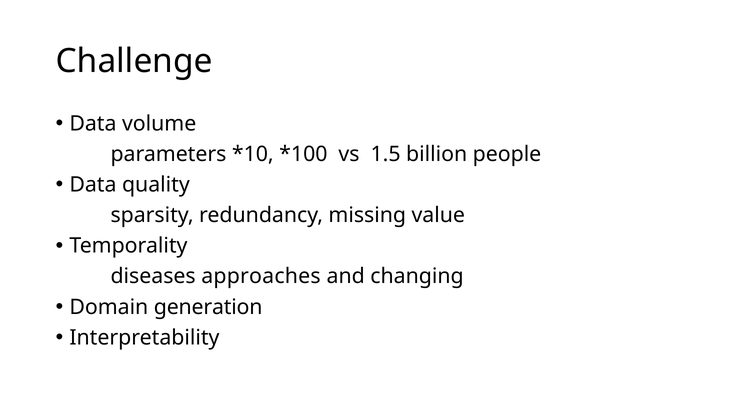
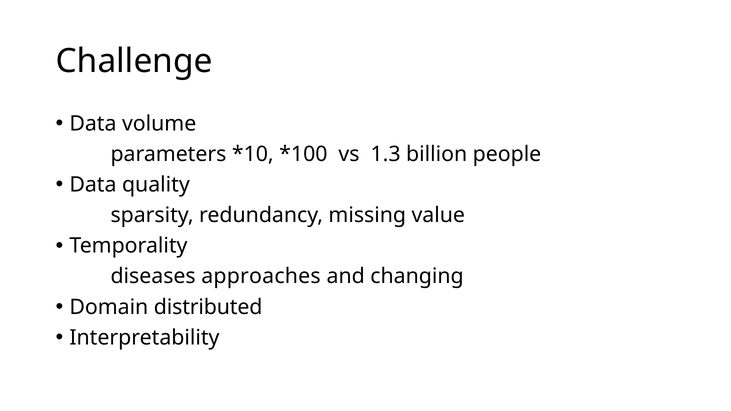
1.5: 1.5 -> 1.3
generation: generation -> distributed
